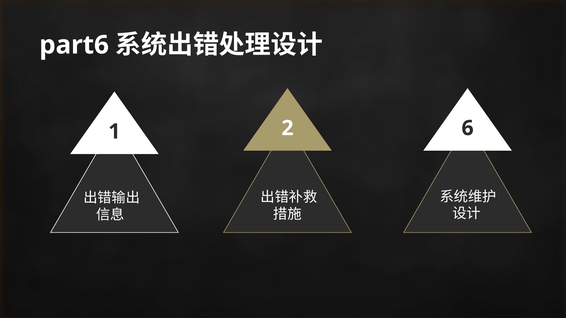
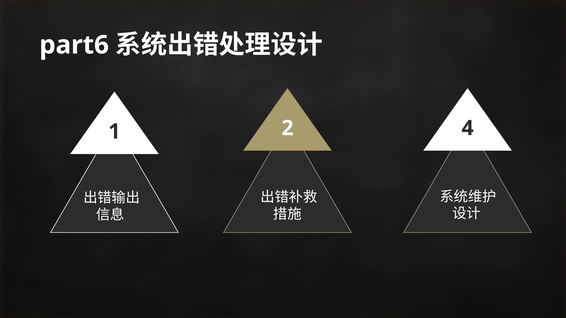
6: 6 -> 4
